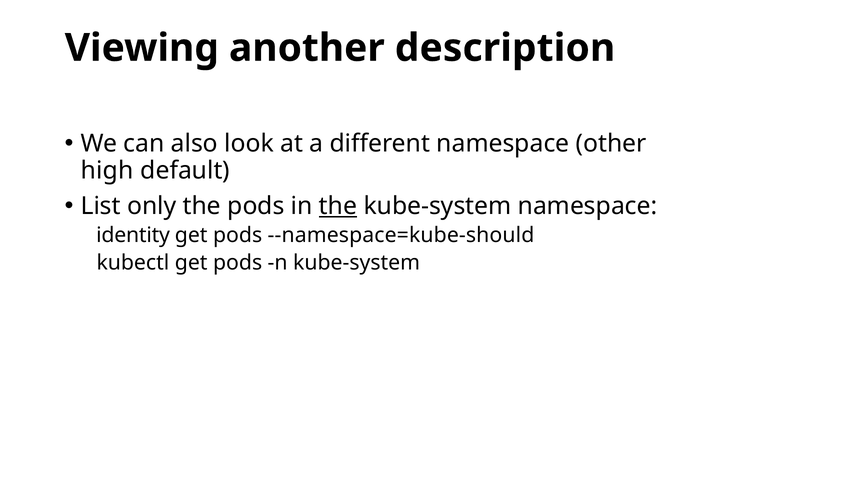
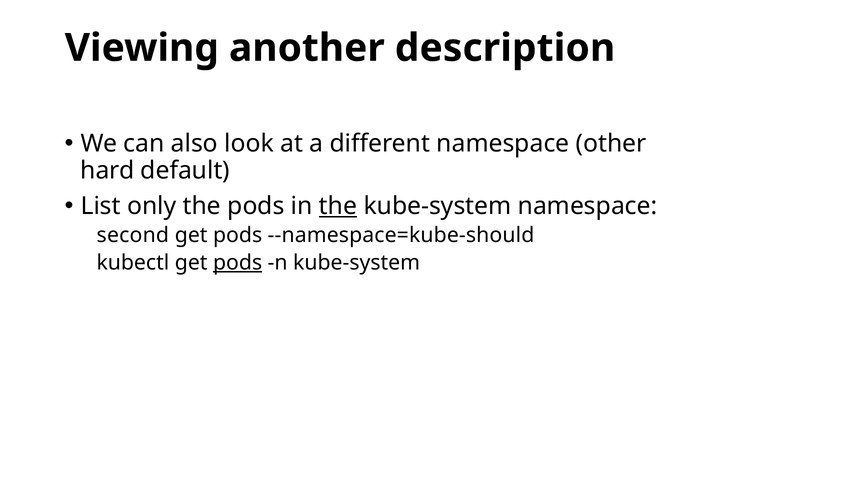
high: high -> hard
identity: identity -> second
pods at (238, 262) underline: none -> present
